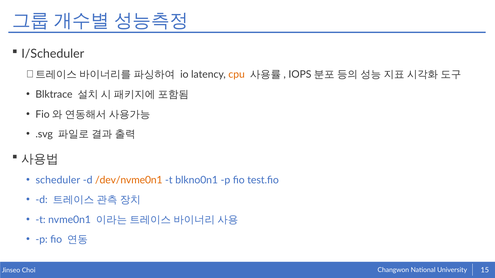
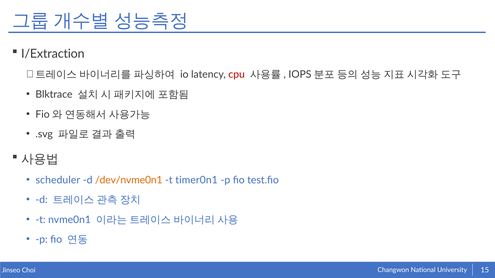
I/Scheduler: I/Scheduler -> I/Extraction
cpu colour: orange -> red
blkno0n1: blkno0n1 -> timer0n1
